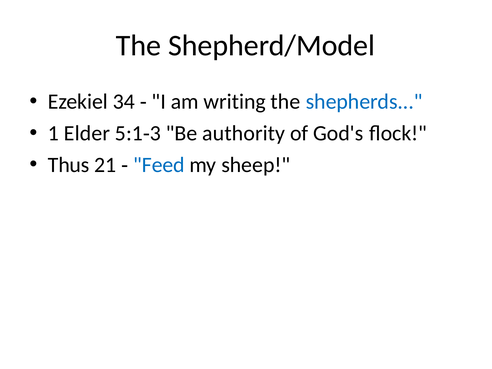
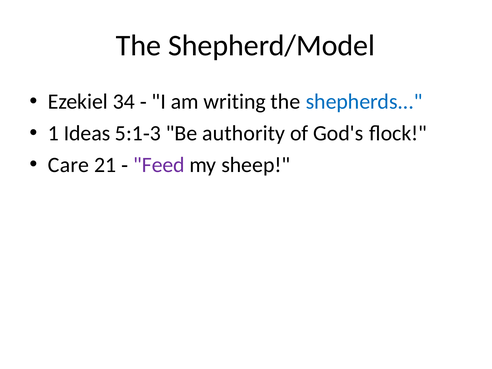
Elder: Elder -> Ideas
Thus: Thus -> Care
Feed colour: blue -> purple
